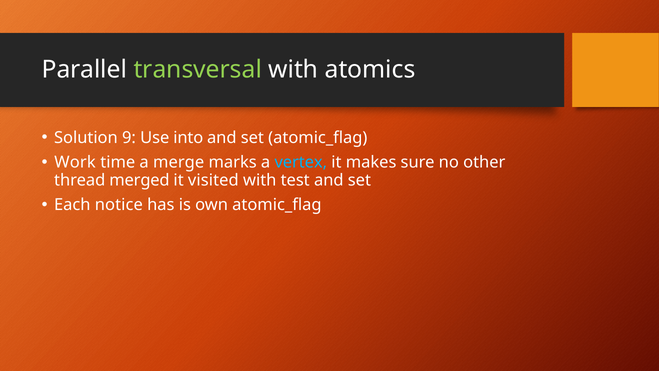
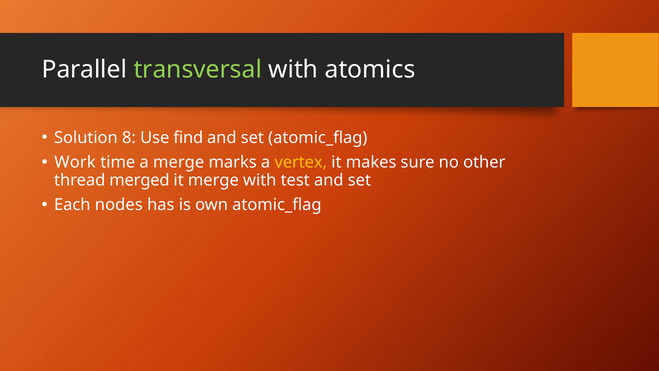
9: 9 -> 8
into: into -> find
vertex colour: light blue -> yellow
it visited: visited -> merge
notice: notice -> nodes
